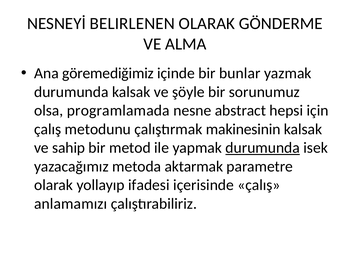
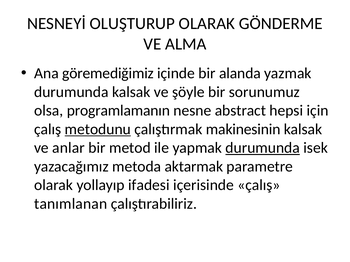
BELIRLENEN: BELIRLENEN -> OLUŞTURUP
bunlar: bunlar -> alanda
programlamada: programlamada -> programlamanın
metodunu underline: none -> present
sahip: sahip -> anlar
anlamamızı: anlamamızı -> tanımlanan
